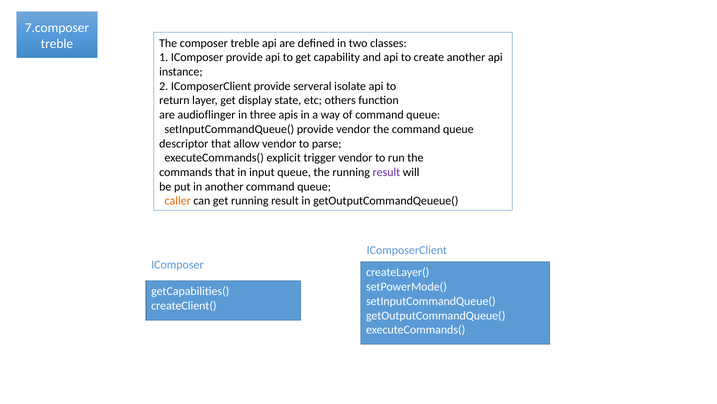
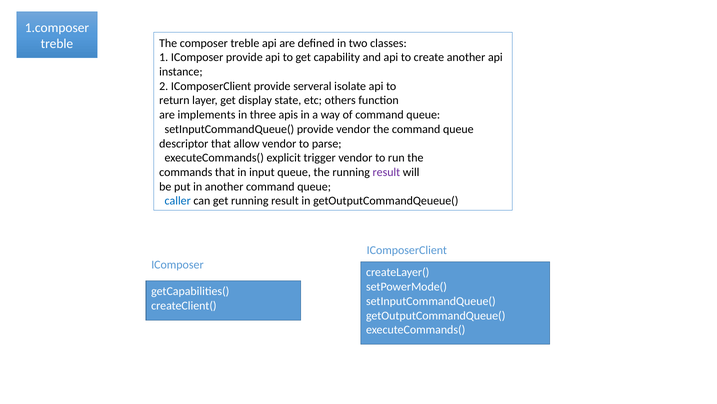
7.composer: 7.composer -> 1.composer
audioflinger: audioflinger -> implements
caller colour: orange -> blue
